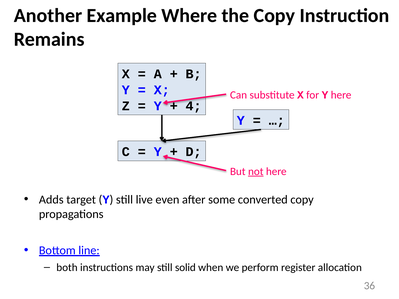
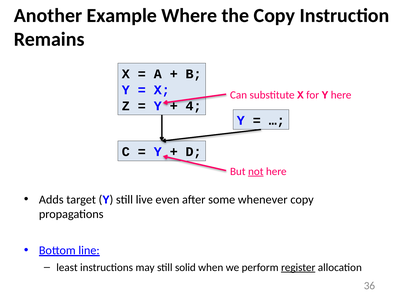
converted: converted -> whenever
both: both -> least
register underline: none -> present
